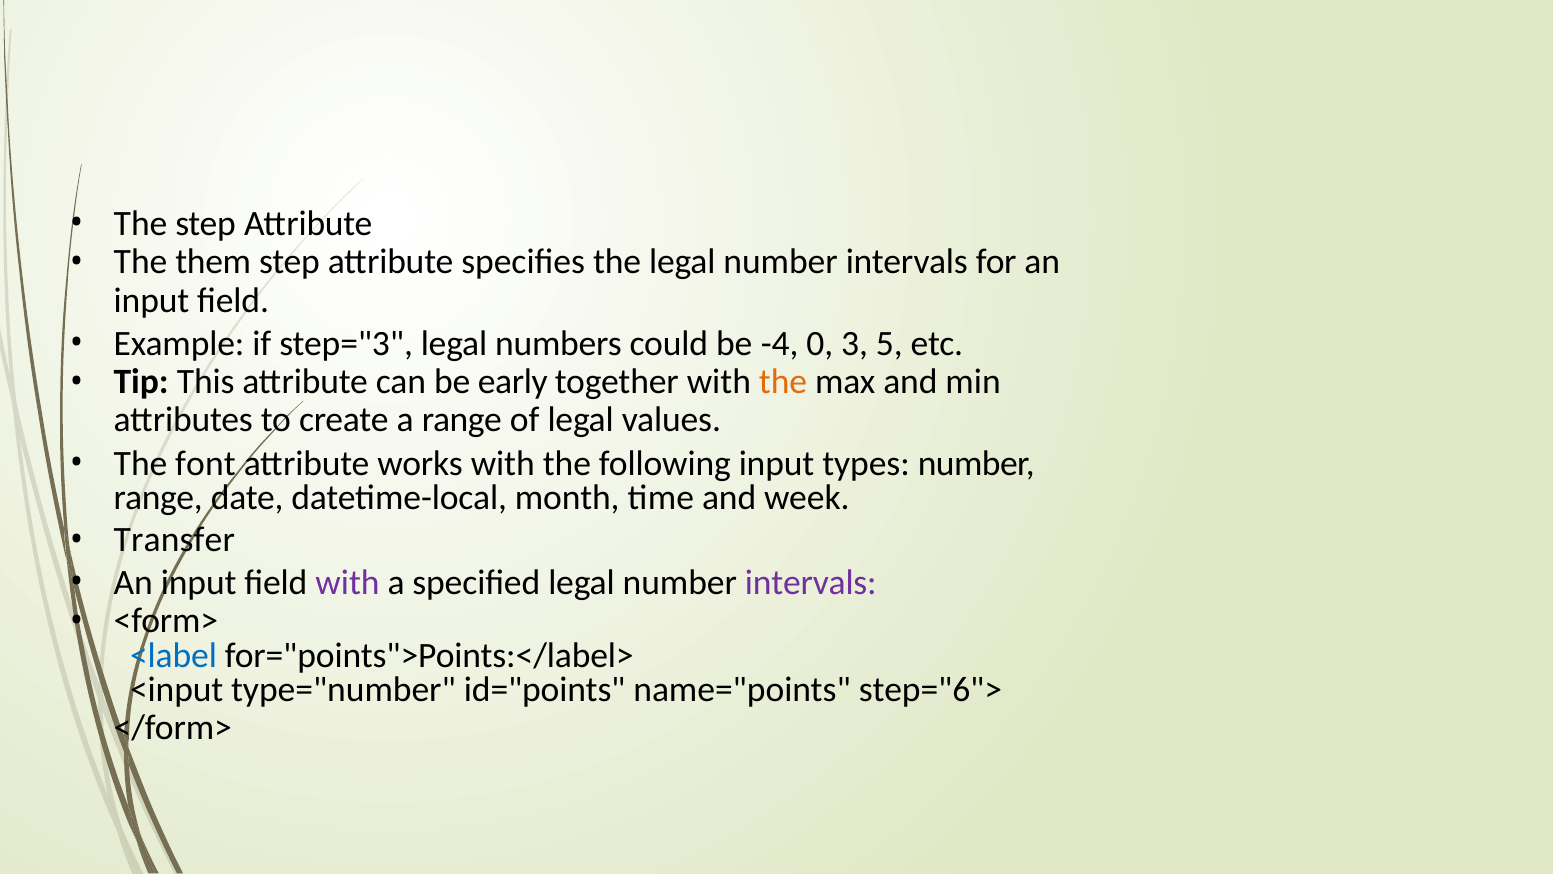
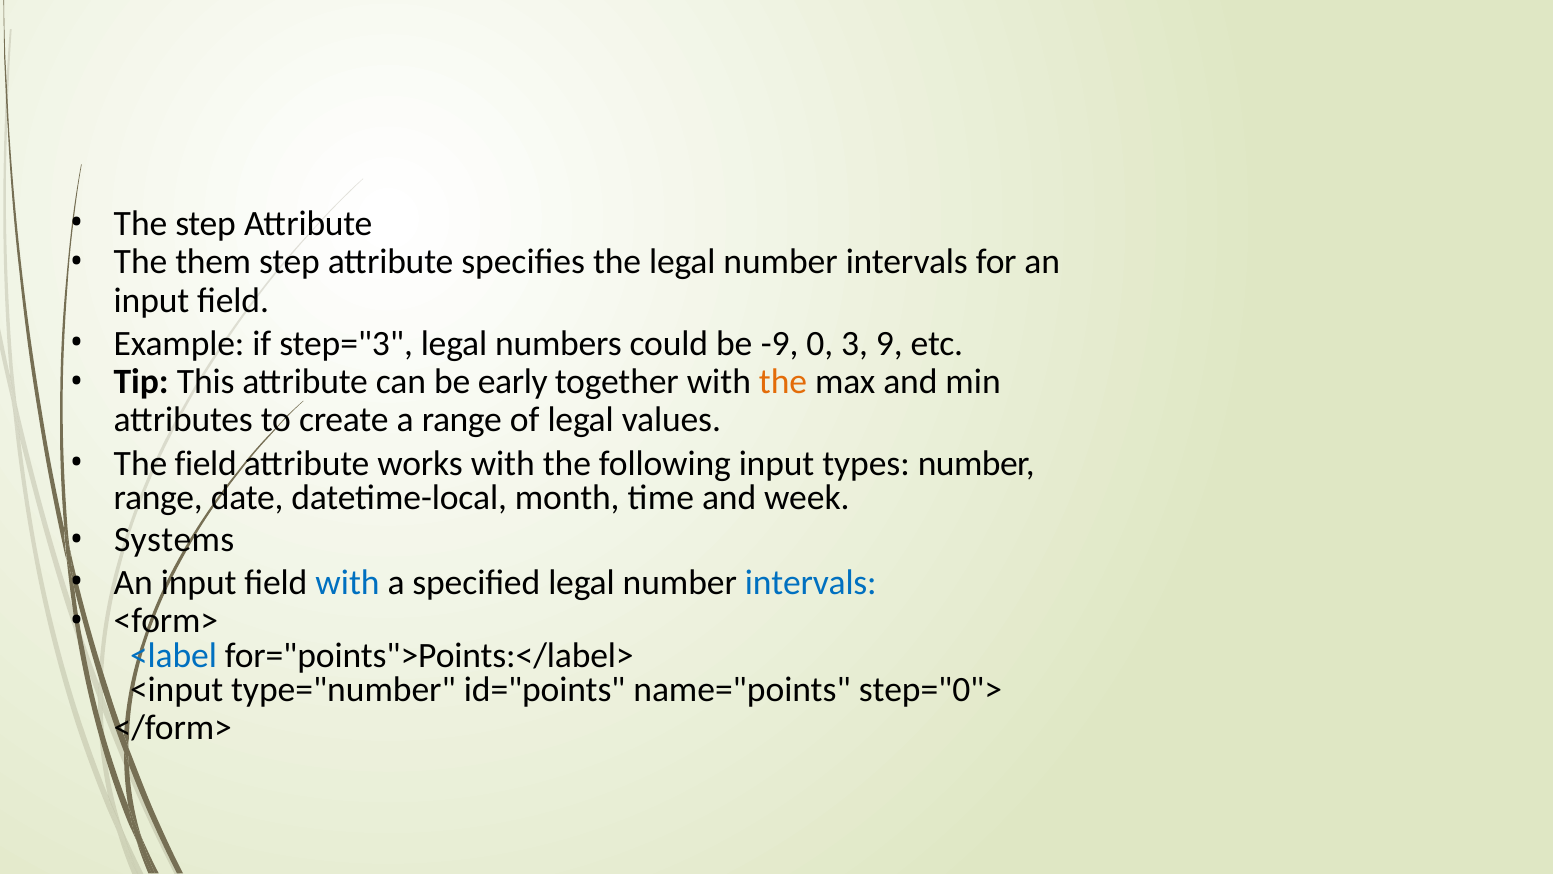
-4: -4 -> -9
5: 5 -> 9
The font: font -> field
Transfer: Transfer -> Systems
with at (348, 582) colour: purple -> blue
intervals at (811, 582) colour: purple -> blue
step="6">: step="6"> -> step="0">
